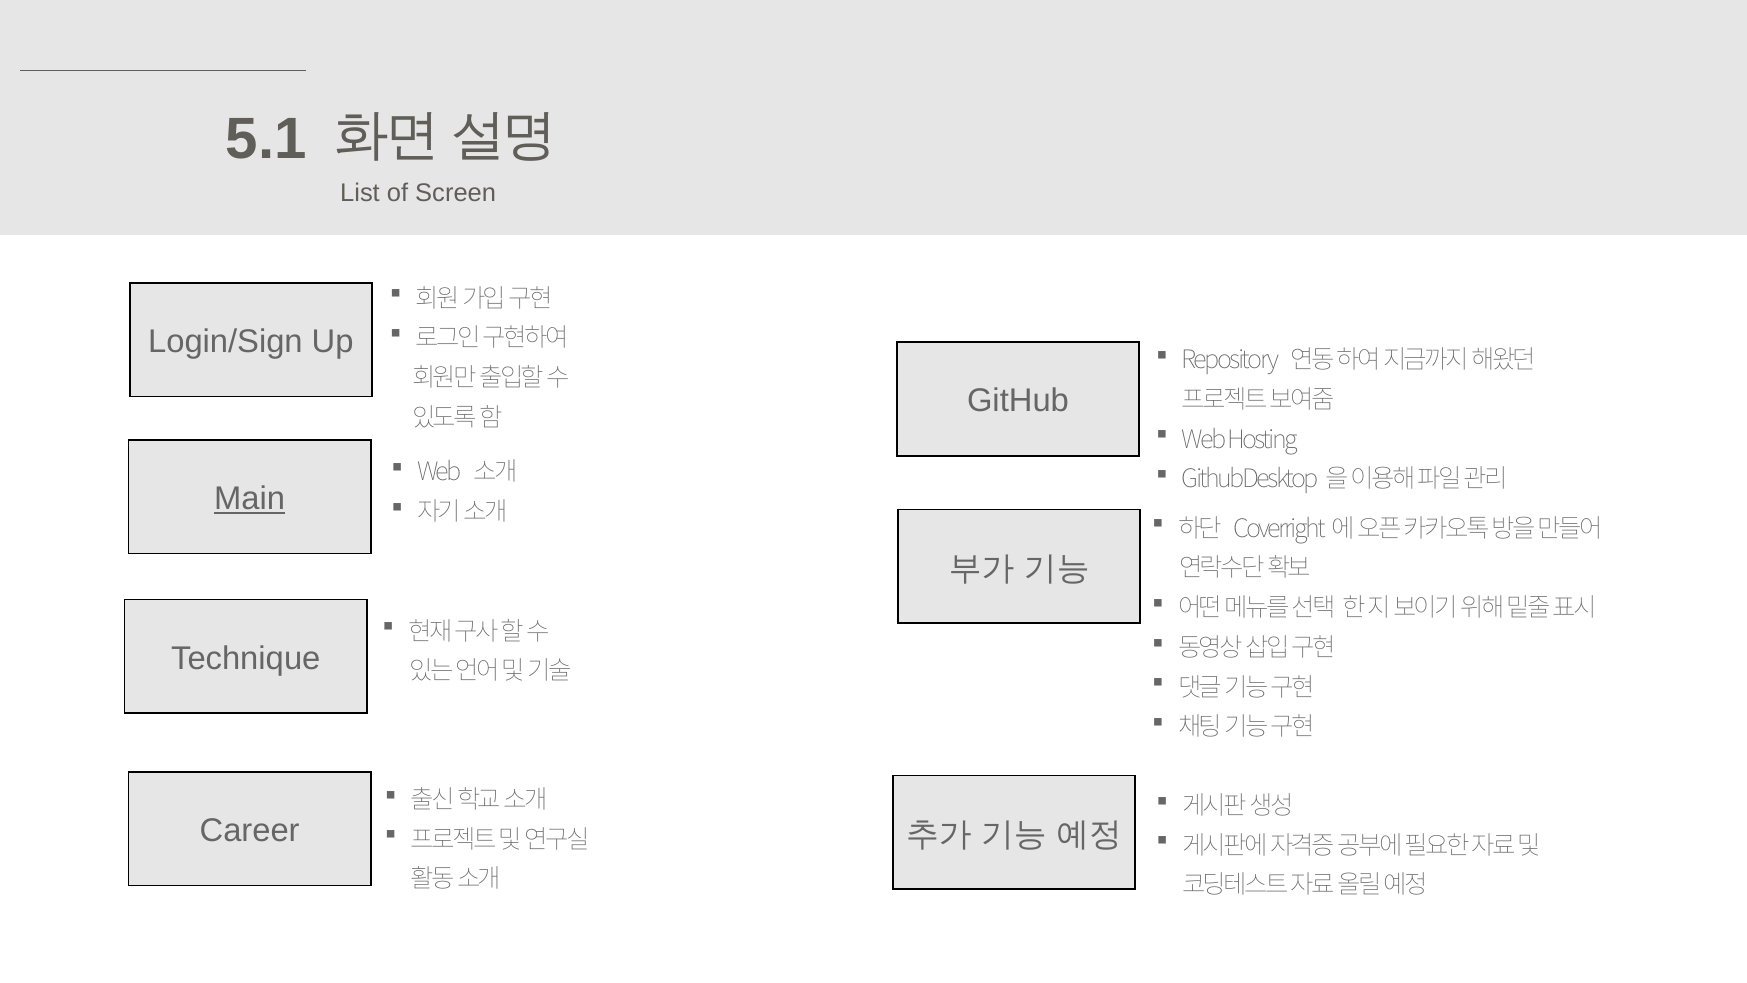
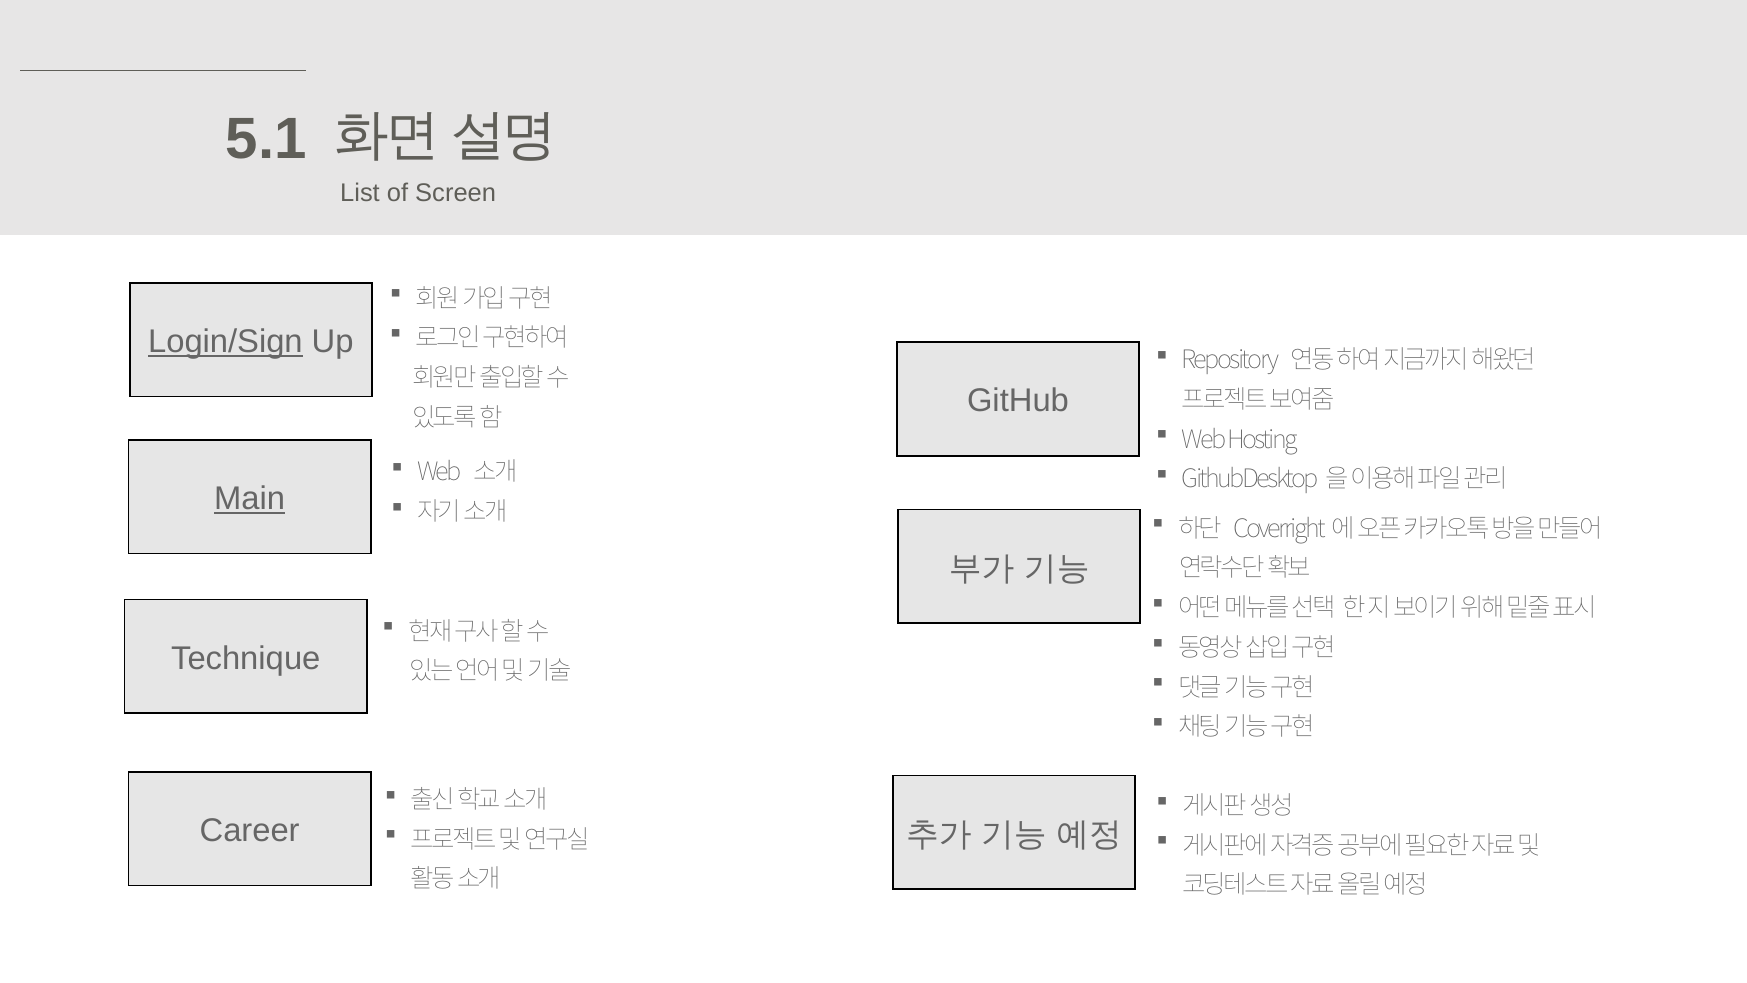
Login/Sign underline: none -> present
